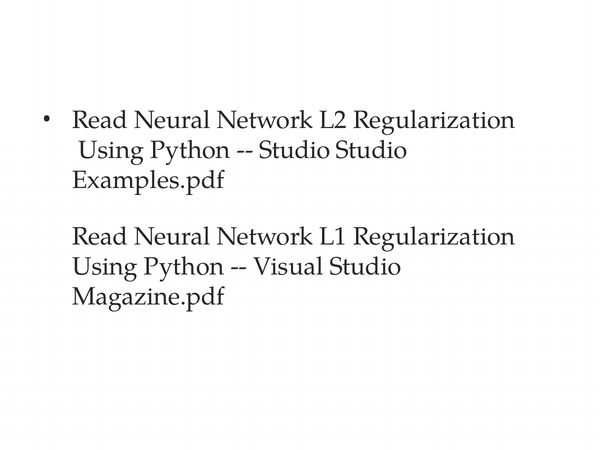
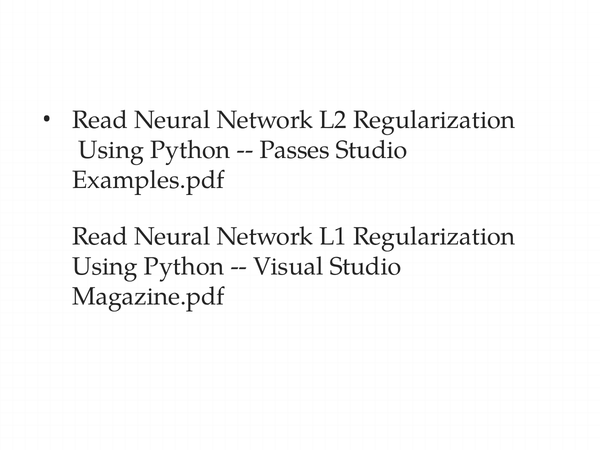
Studio at (295, 150): Studio -> Passes
